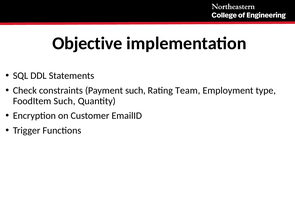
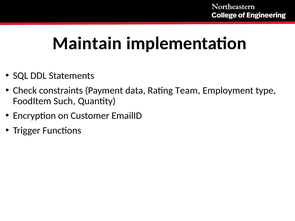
Objective: Objective -> Maintain
Payment such: such -> data
